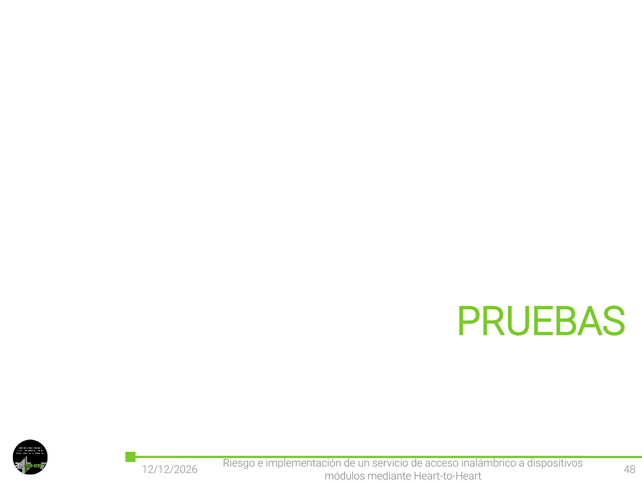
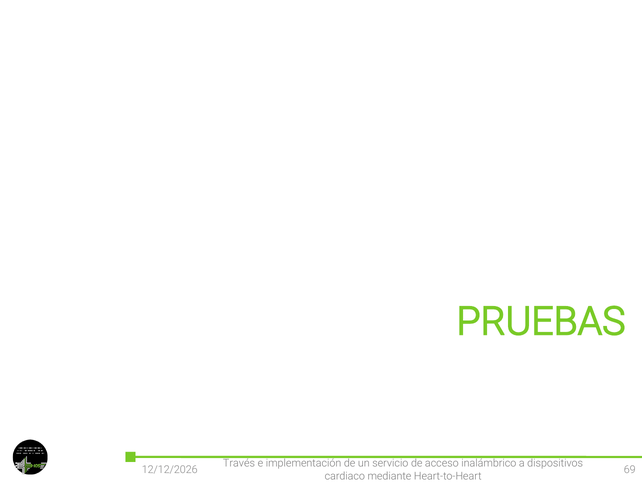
Riesgo: Riesgo -> Través
48: 48 -> 69
módulos: módulos -> cardiaco
